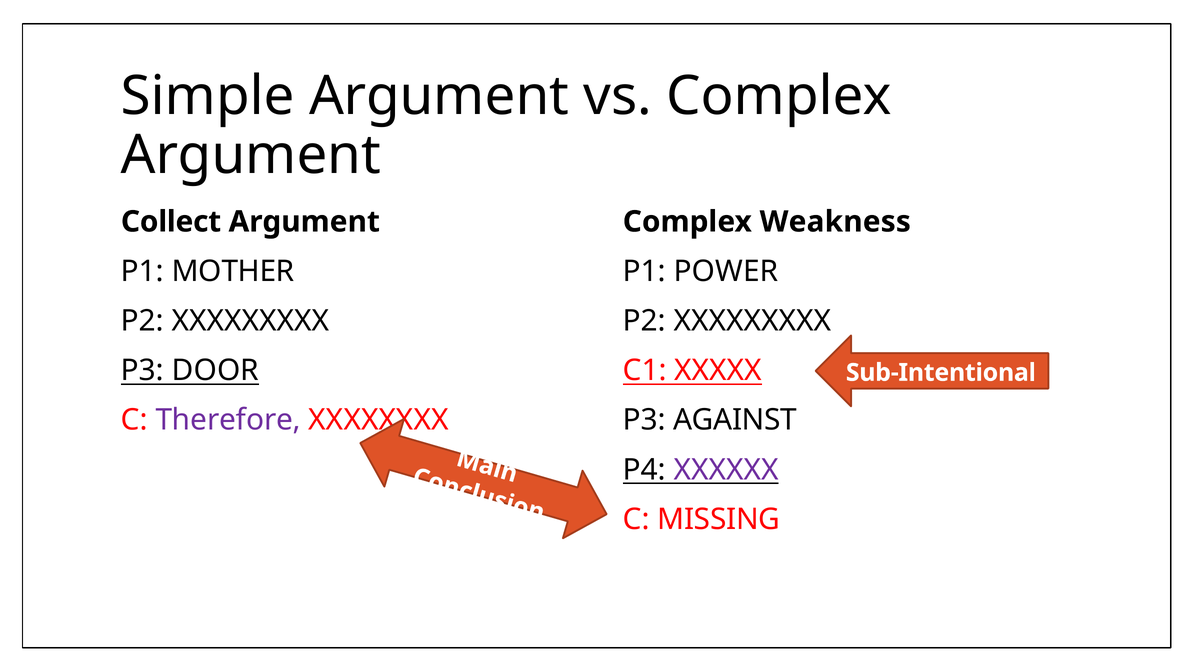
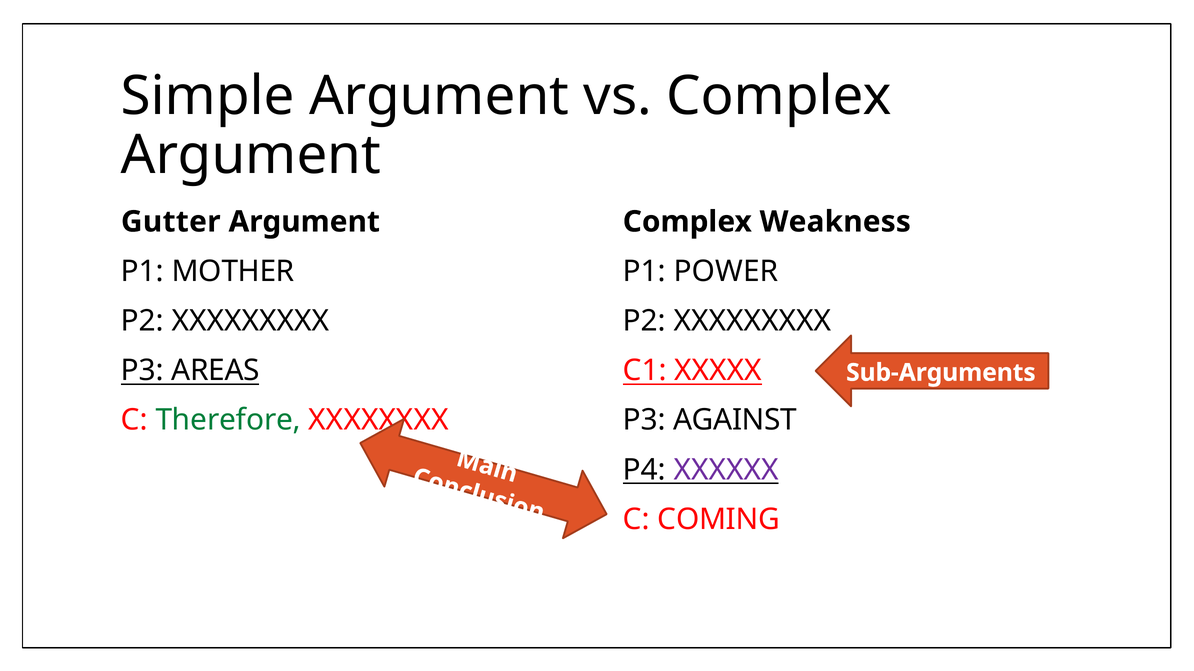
Collect: Collect -> Gutter
DOOR: DOOR -> AREAS
Sub-Intentional: Sub-Intentional -> Sub-Arguments
Therefore colour: purple -> green
MISSING: MISSING -> COMING
